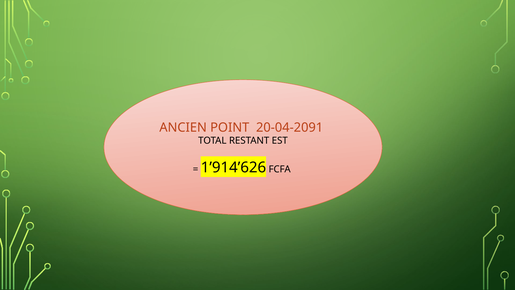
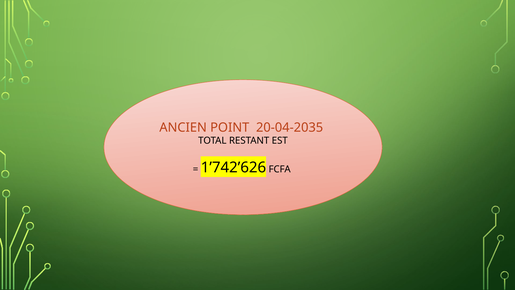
20-04-2091: 20-04-2091 -> 20-04-2035
1’914’626: 1’914’626 -> 1’742’626
